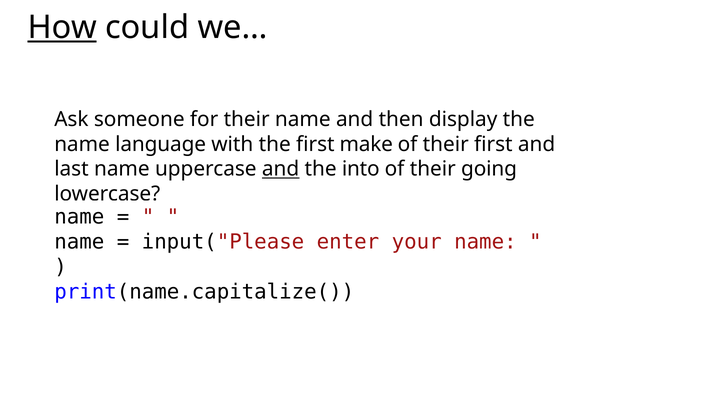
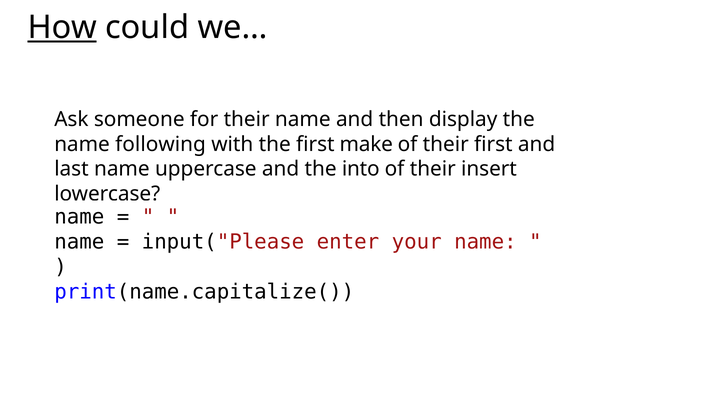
language: language -> following
and at (281, 169) underline: present -> none
going: going -> insert
